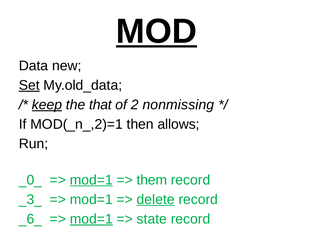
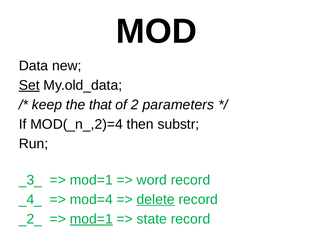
MOD underline: present -> none
keep underline: present -> none
nonmissing: nonmissing -> parameters
MOD(_n_,2)=1: MOD(_n_,2)=1 -> MOD(_n_,2)=4
allows: allows -> substr
_0_: _0_ -> _3_
mod=1 at (91, 180) underline: present -> none
them: them -> word
_3_: _3_ -> _4_
mod=1 at (91, 199): mod=1 -> mod=4
_6_: _6_ -> _2_
